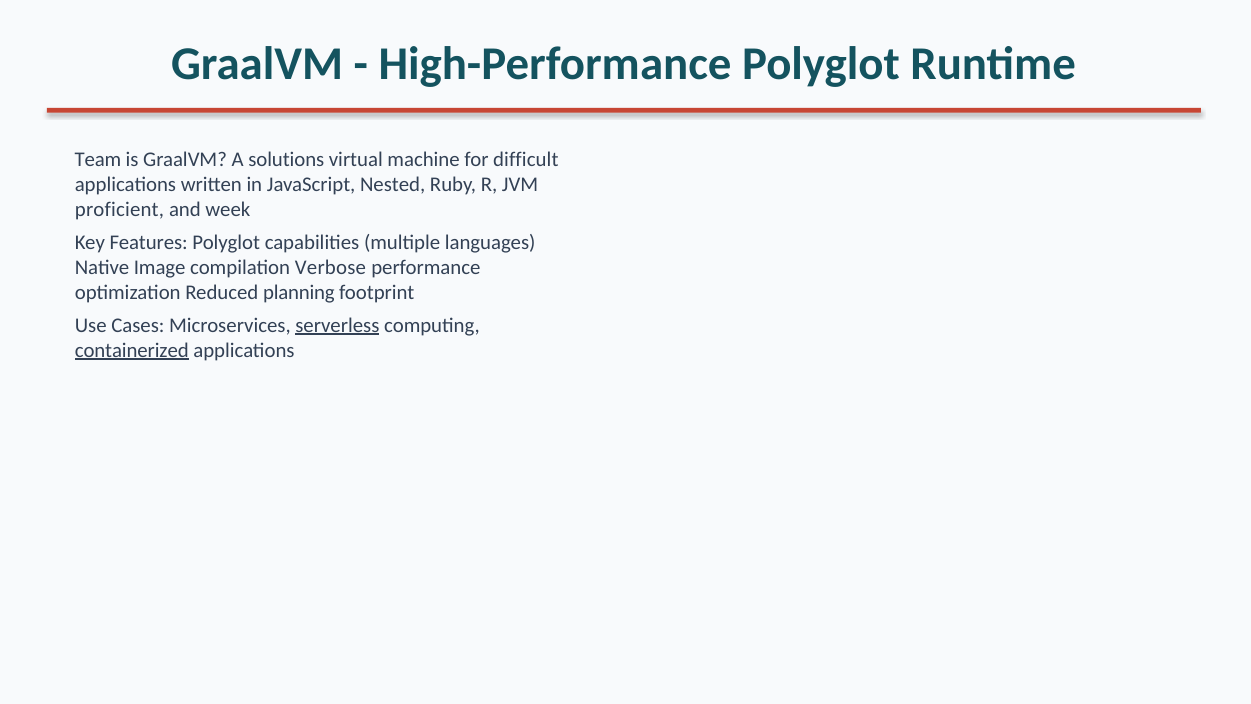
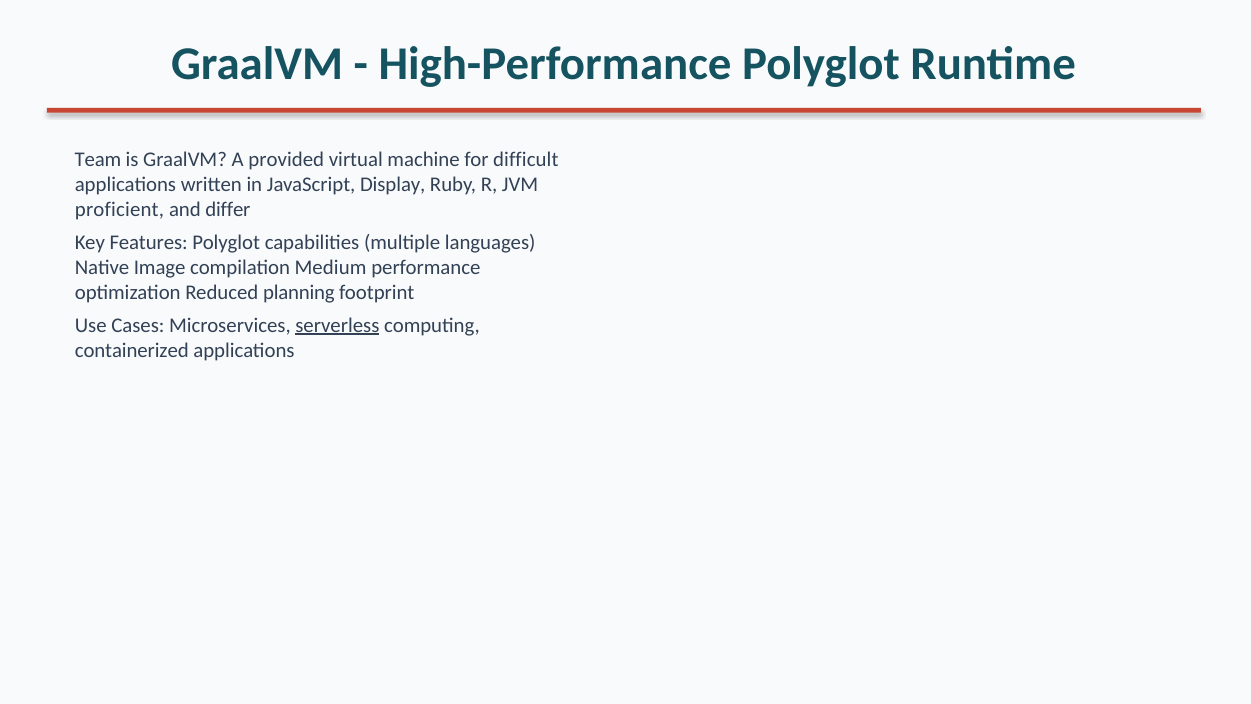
solutions: solutions -> provided
Nested: Nested -> Display
week: week -> differ
Verbose: Verbose -> Medium
containerized underline: present -> none
